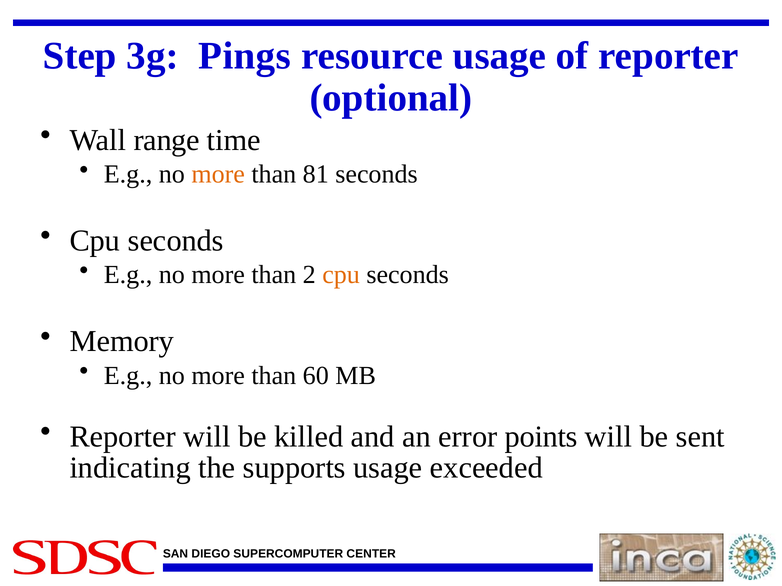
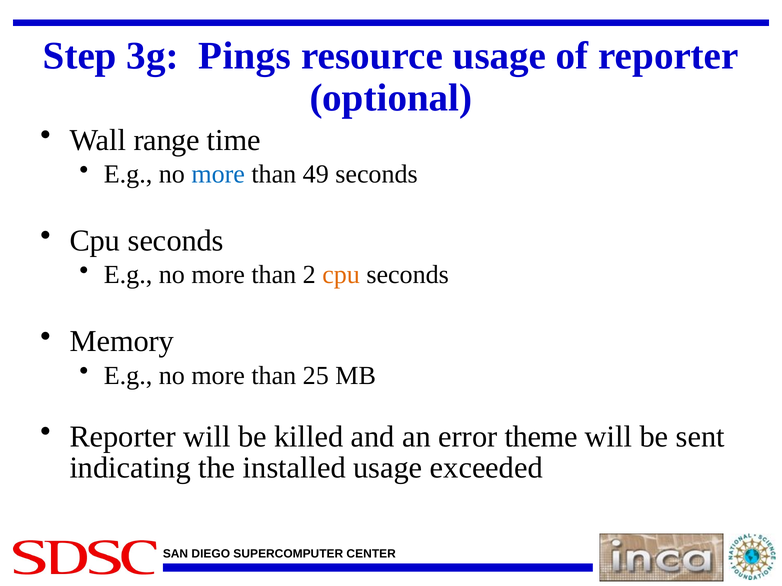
more at (218, 174) colour: orange -> blue
81: 81 -> 49
60: 60 -> 25
points: points -> theme
supports: supports -> installed
